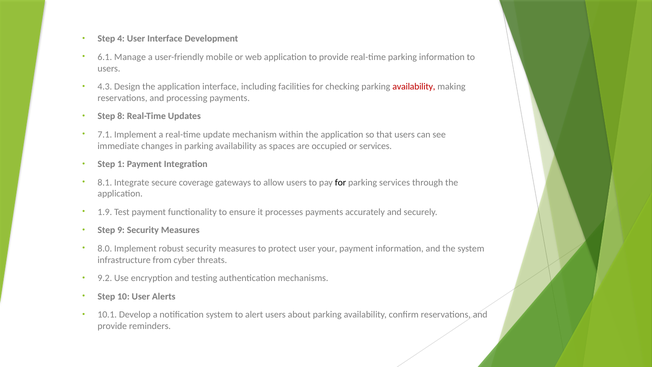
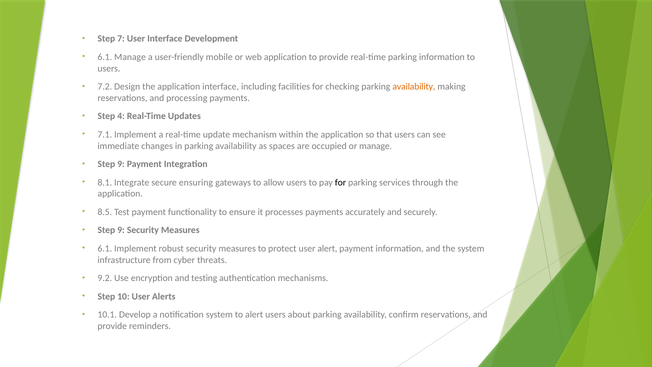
4: 4 -> 7
4.3: 4.3 -> 7.2
availability at (414, 87) colour: red -> orange
8: 8 -> 4
or services: services -> manage
1 at (121, 164): 1 -> 9
coverage: coverage -> ensuring
1.9: 1.9 -> 8.5
8.0 at (105, 248): 8.0 -> 6.1
user your: your -> alert
